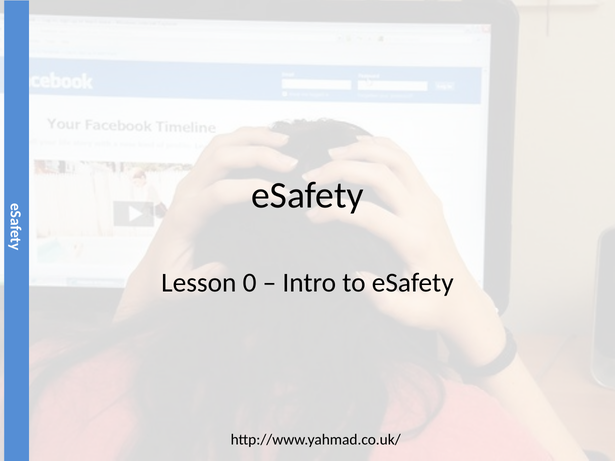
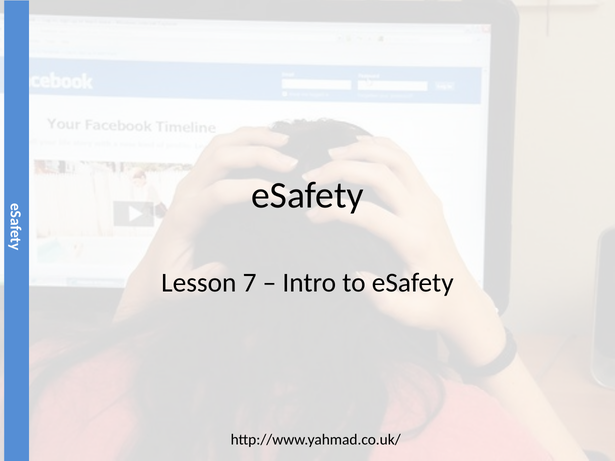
0: 0 -> 7
